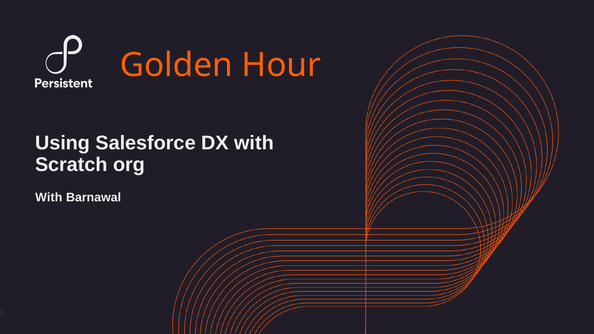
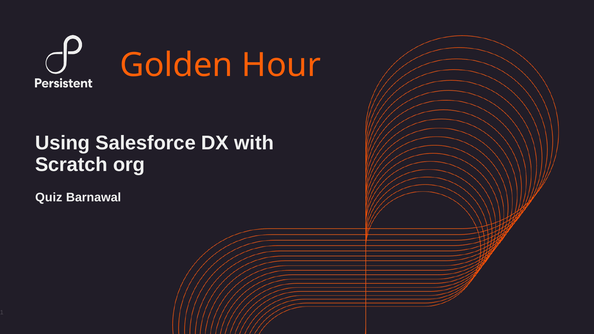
With at (49, 197): With -> Quiz
